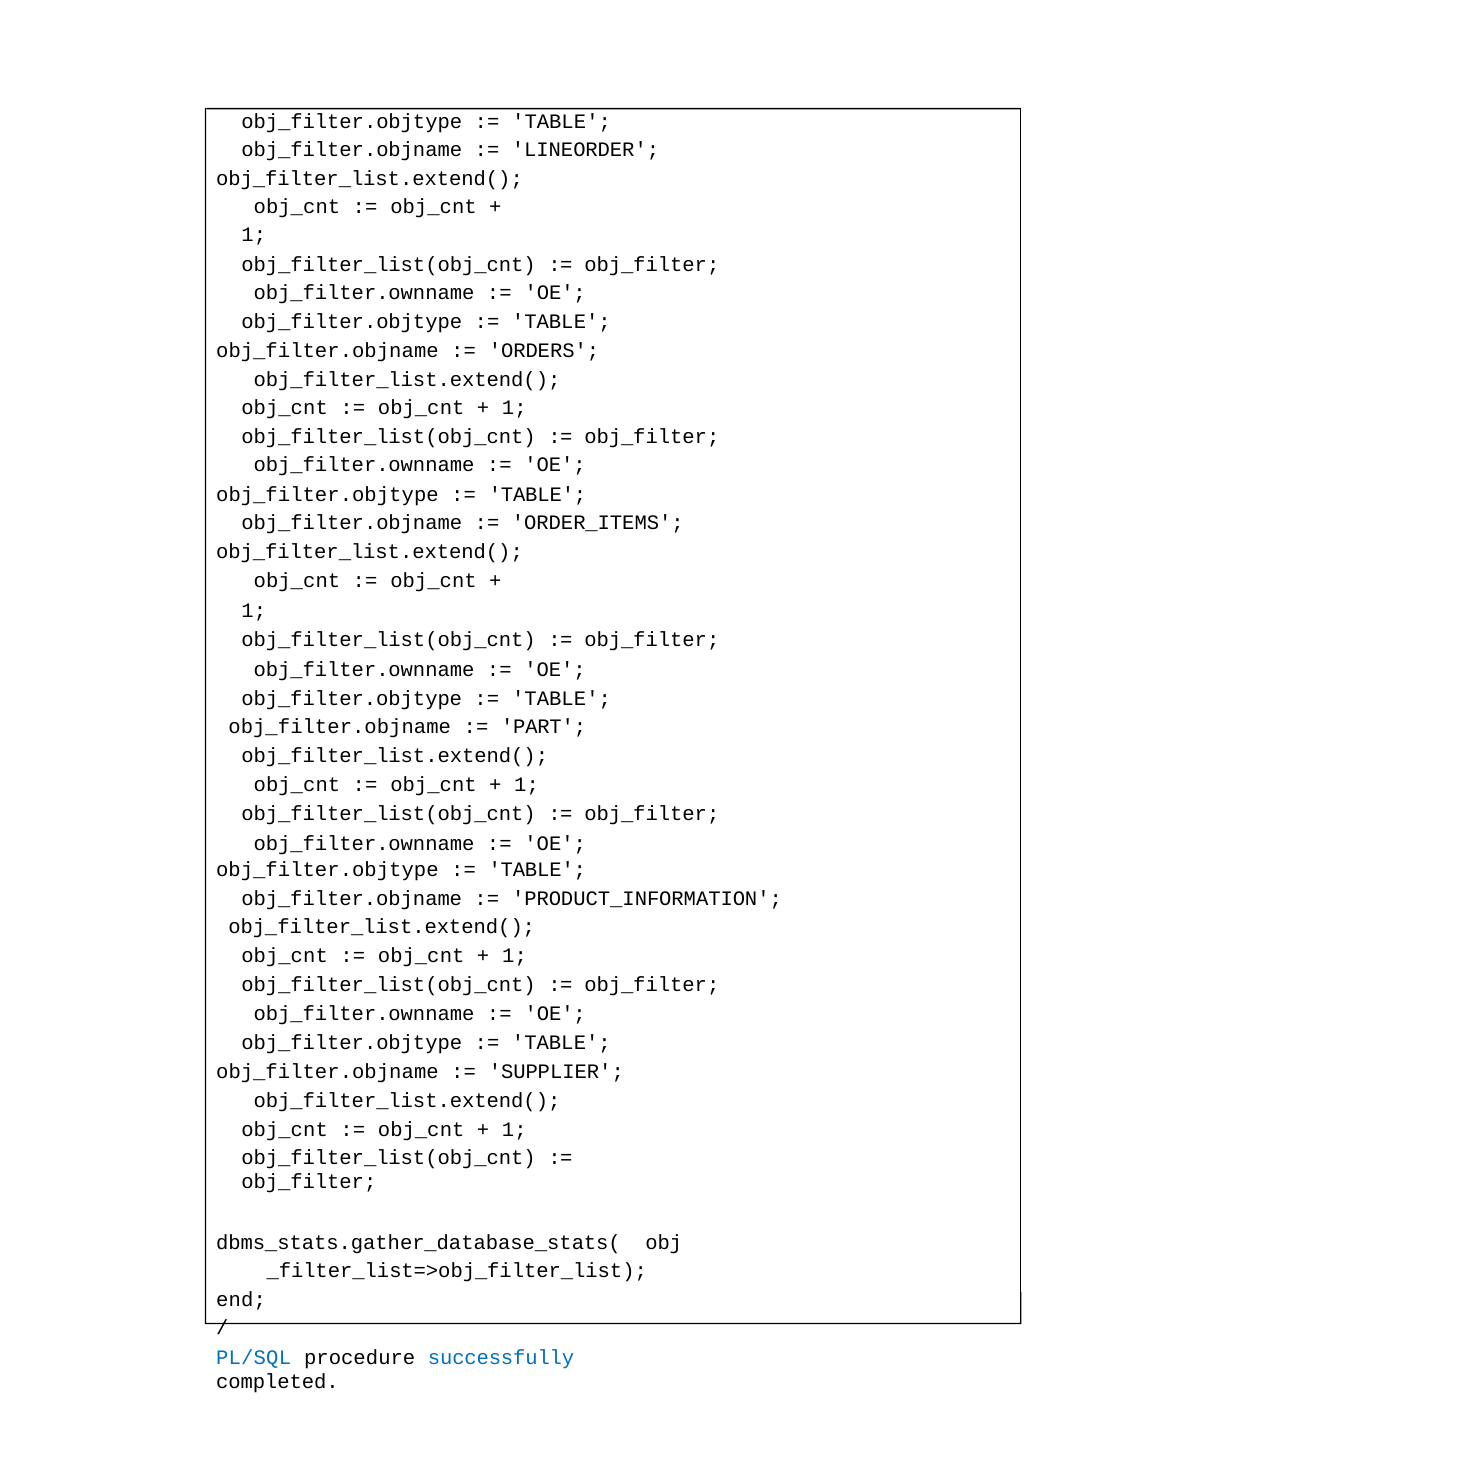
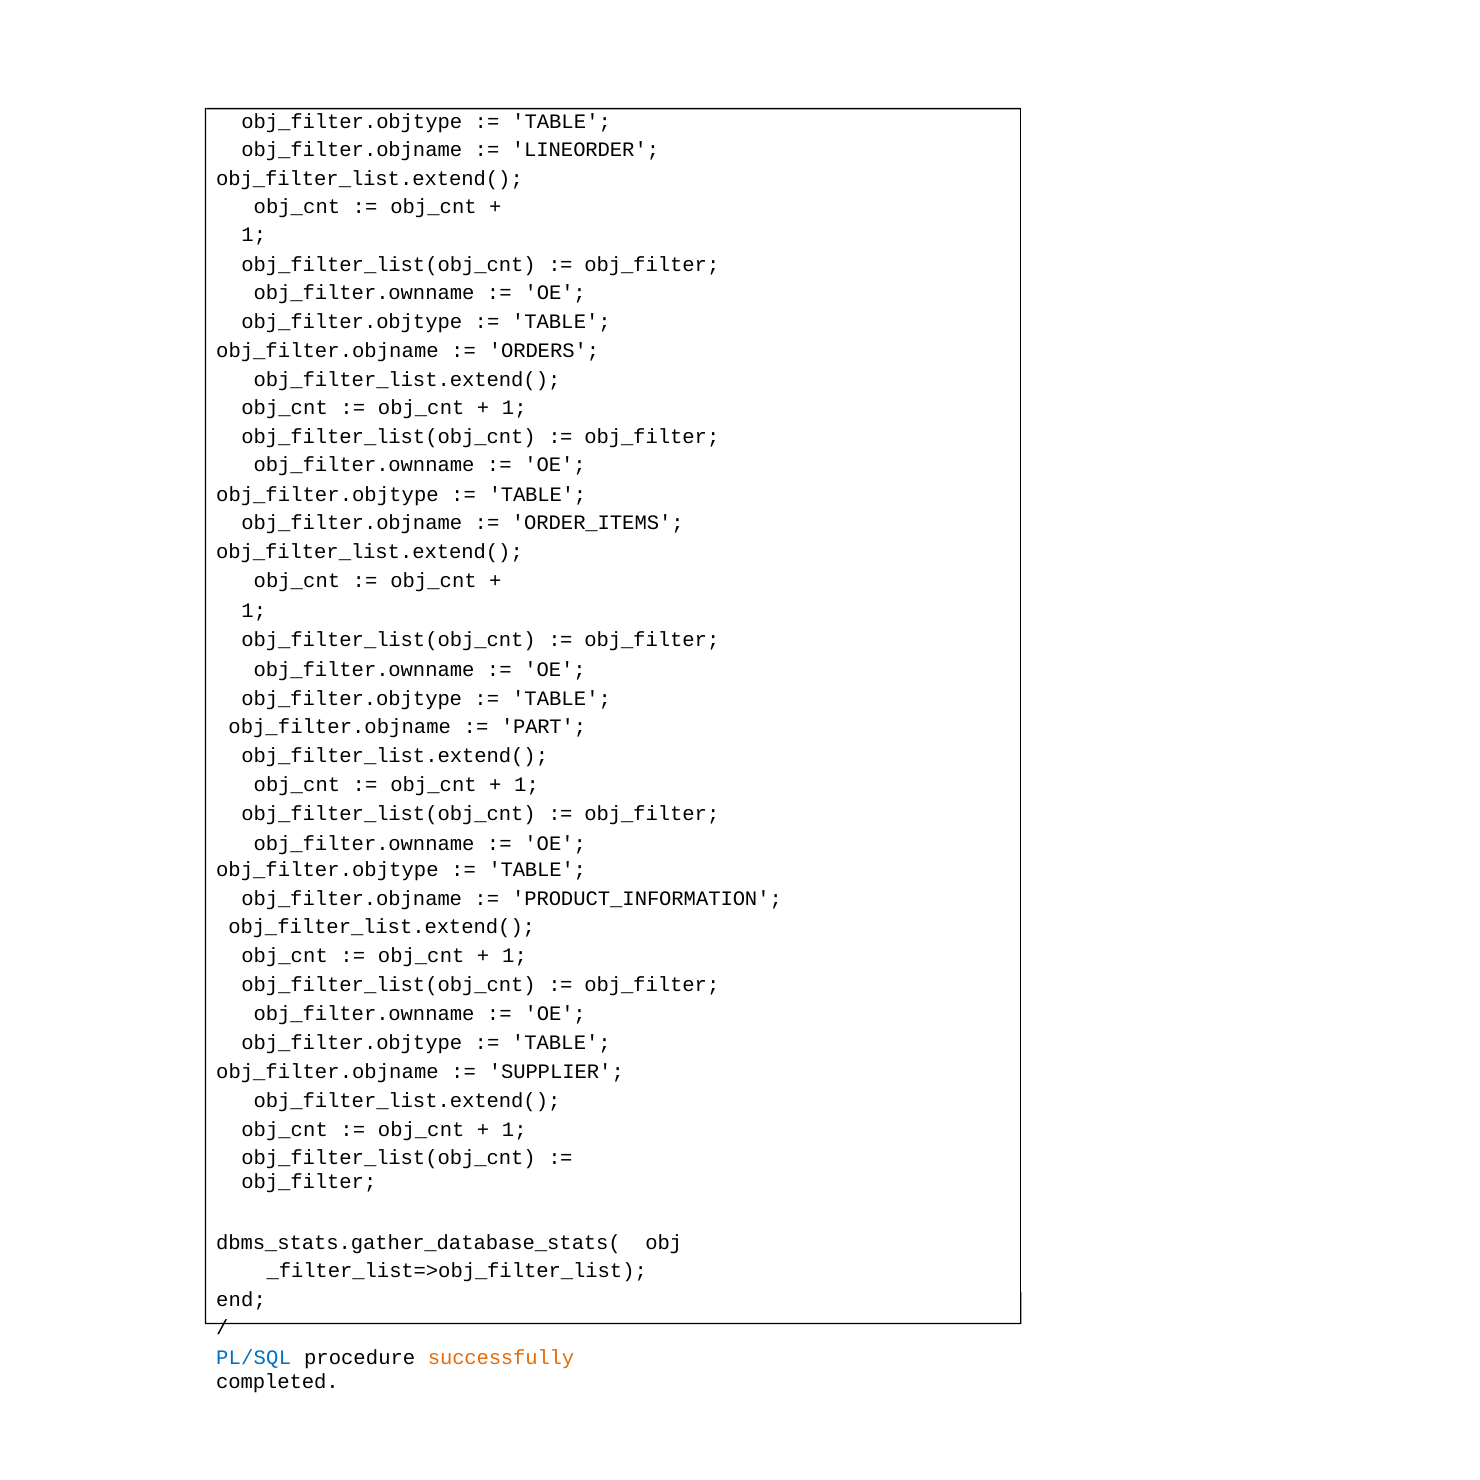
successfully colour: blue -> orange
